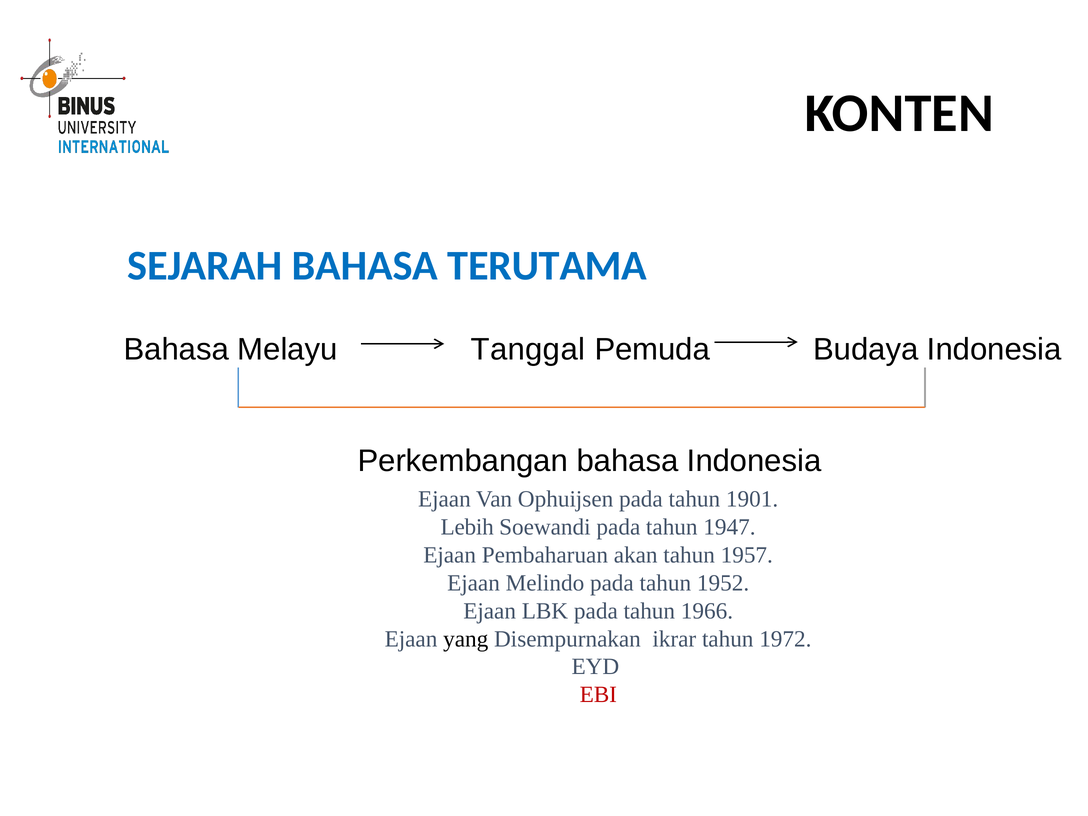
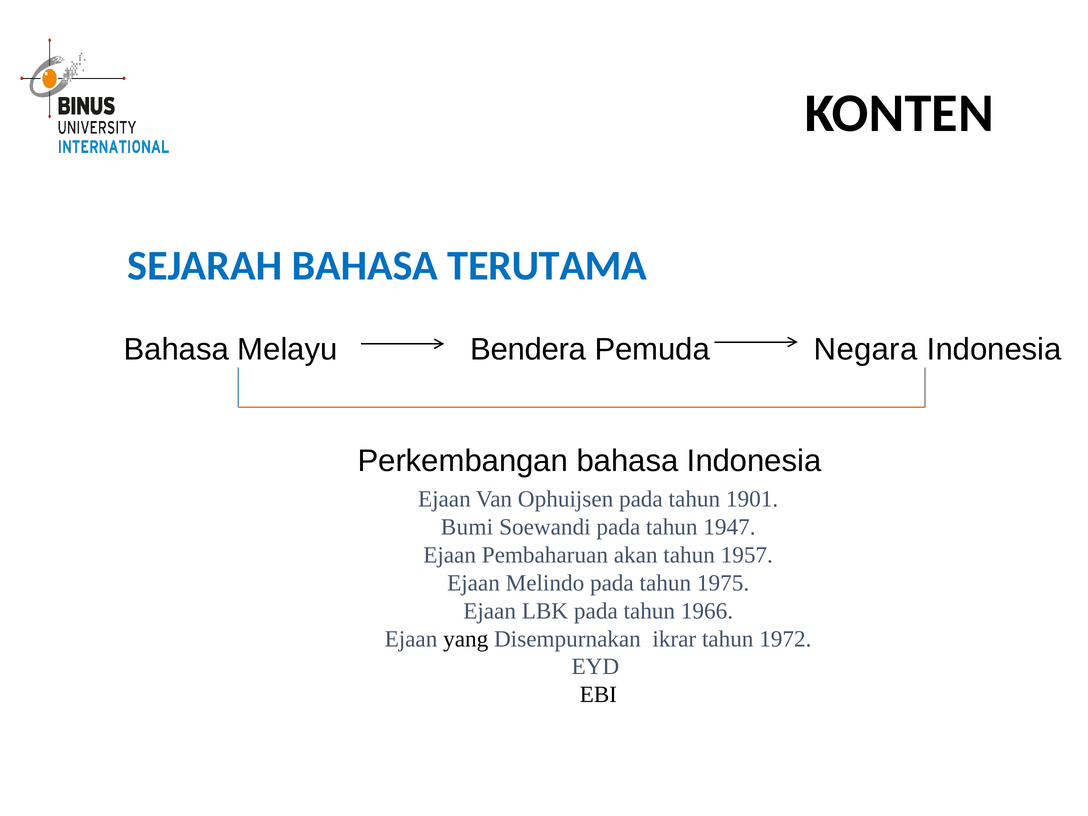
Tanggal: Tanggal -> Bendera
Budaya: Budaya -> Negara
Lebih: Lebih -> Bumi
1952: 1952 -> 1975
EBI colour: red -> black
